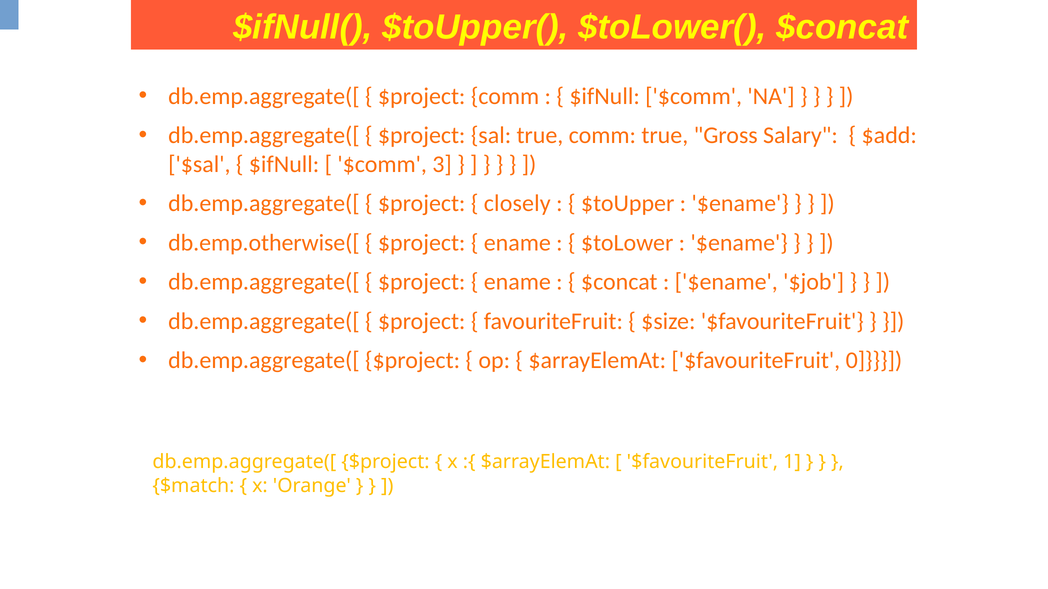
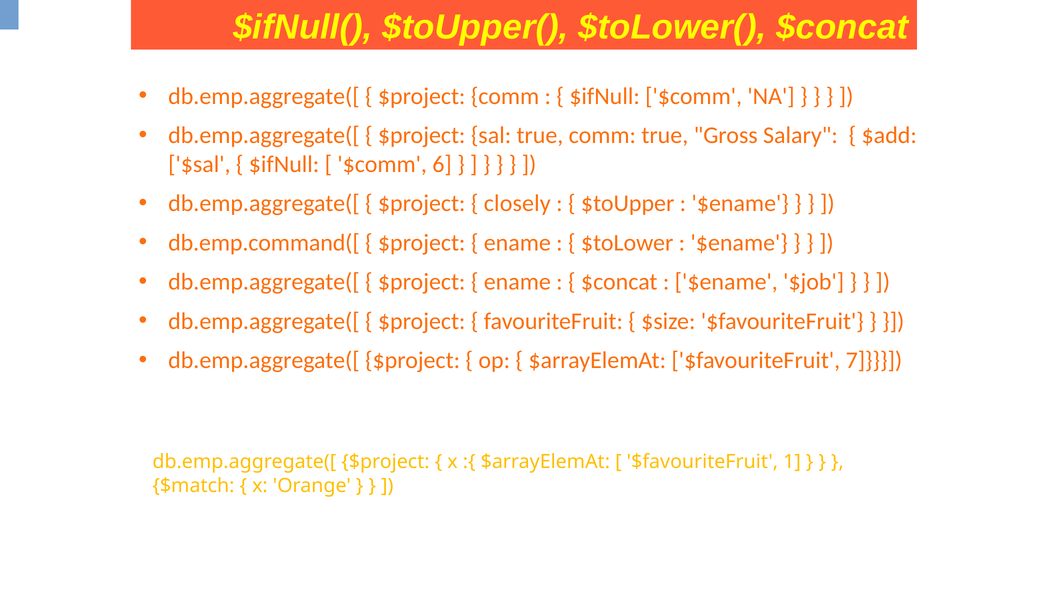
3: 3 -> 6
db.emp.otherwise([: db.emp.otherwise([ -> db.emp.command([
0: 0 -> 7
